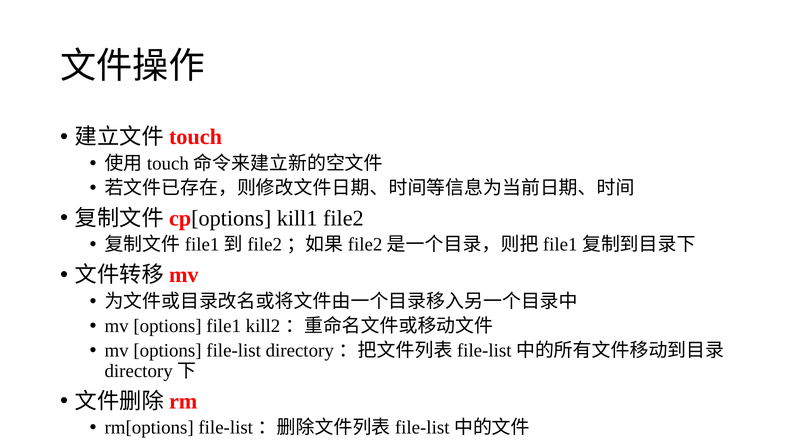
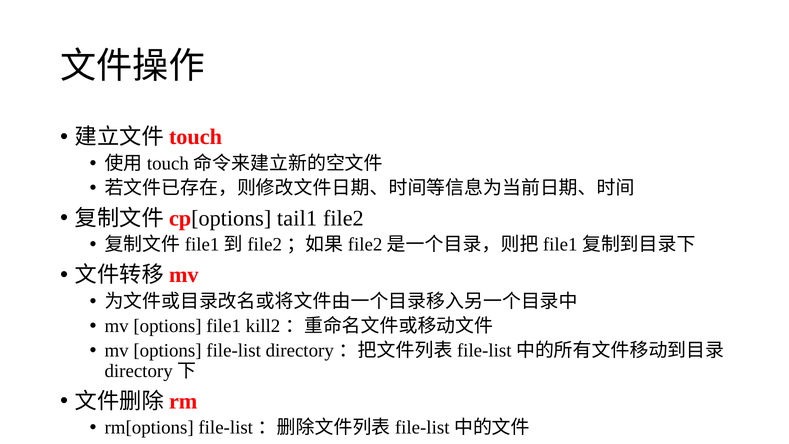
kill1: kill1 -> tail1
